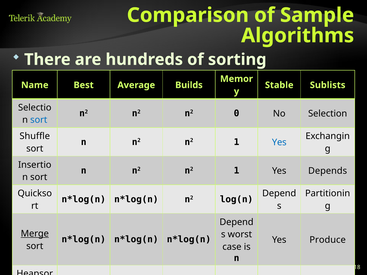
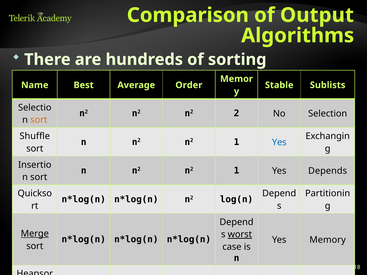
Sample: Sample -> Output
Builds: Builds -> Order
0: 0 -> 2
sort at (39, 120) colour: blue -> orange
worst underline: none -> present
Produce: Produce -> Memory
